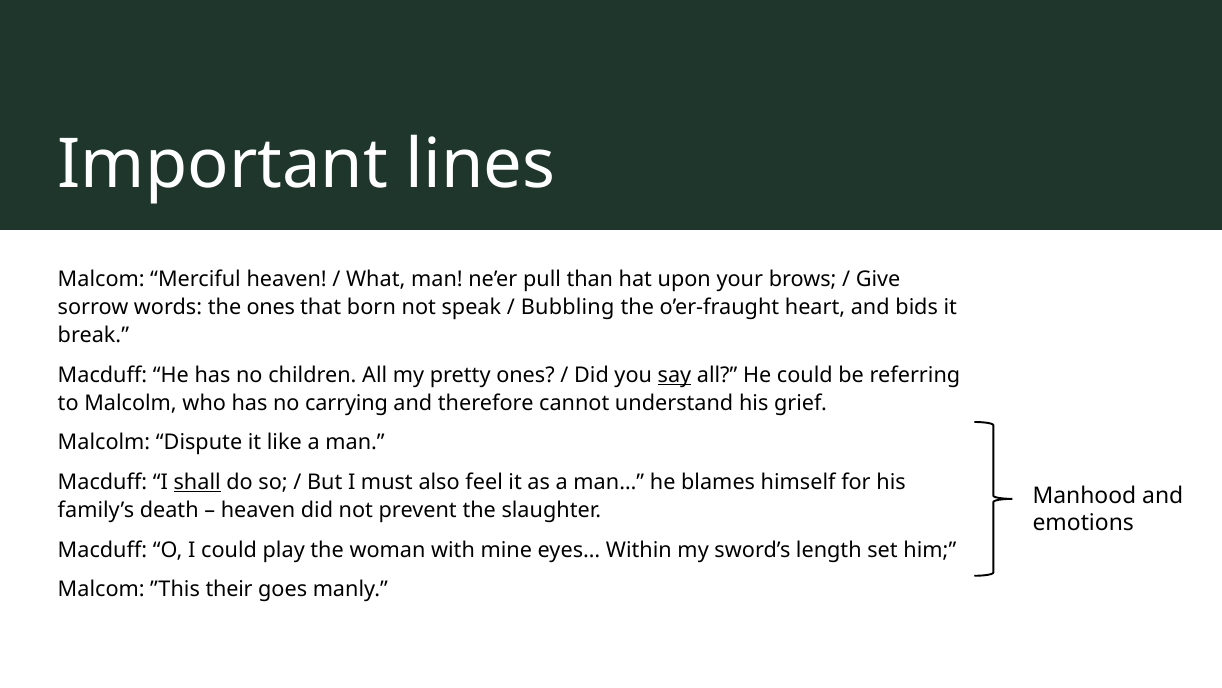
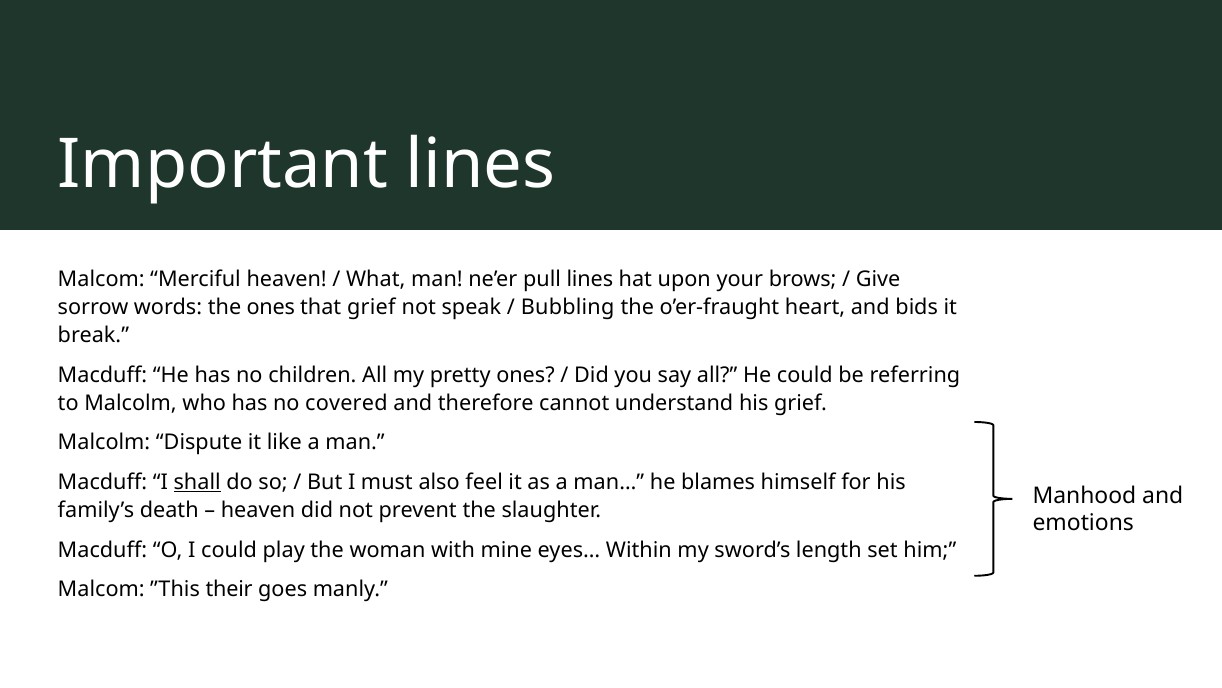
pull than: than -> lines
that born: born -> grief
say underline: present -> none
carrying: carrying -> covered
